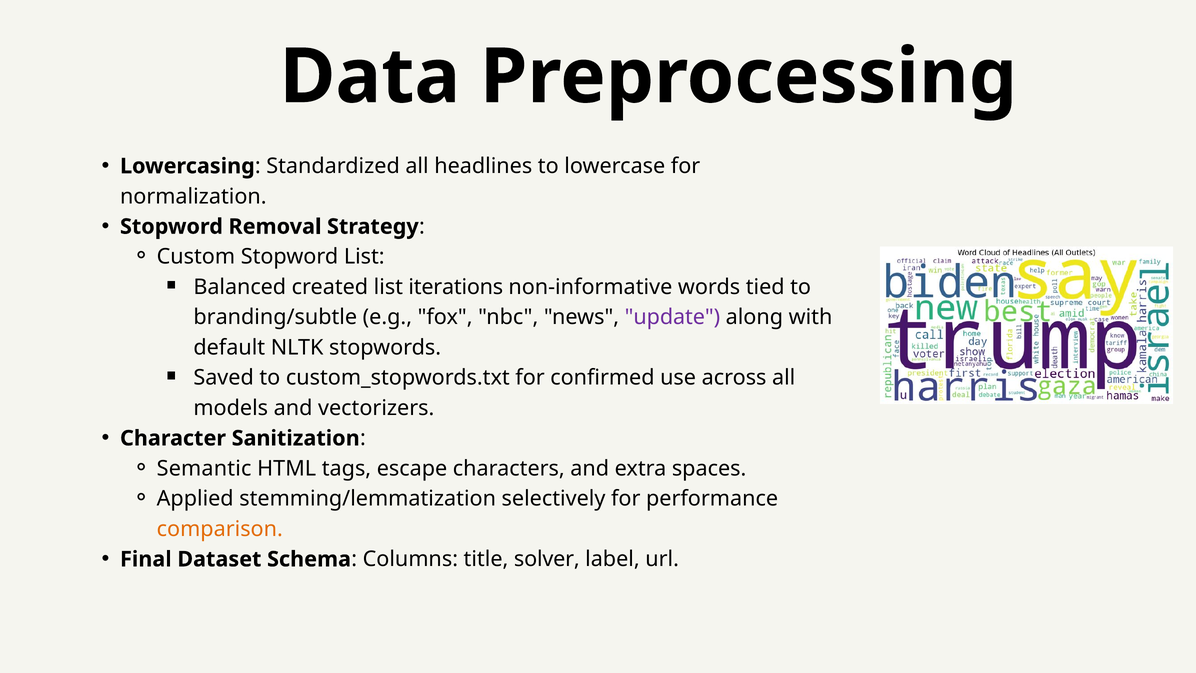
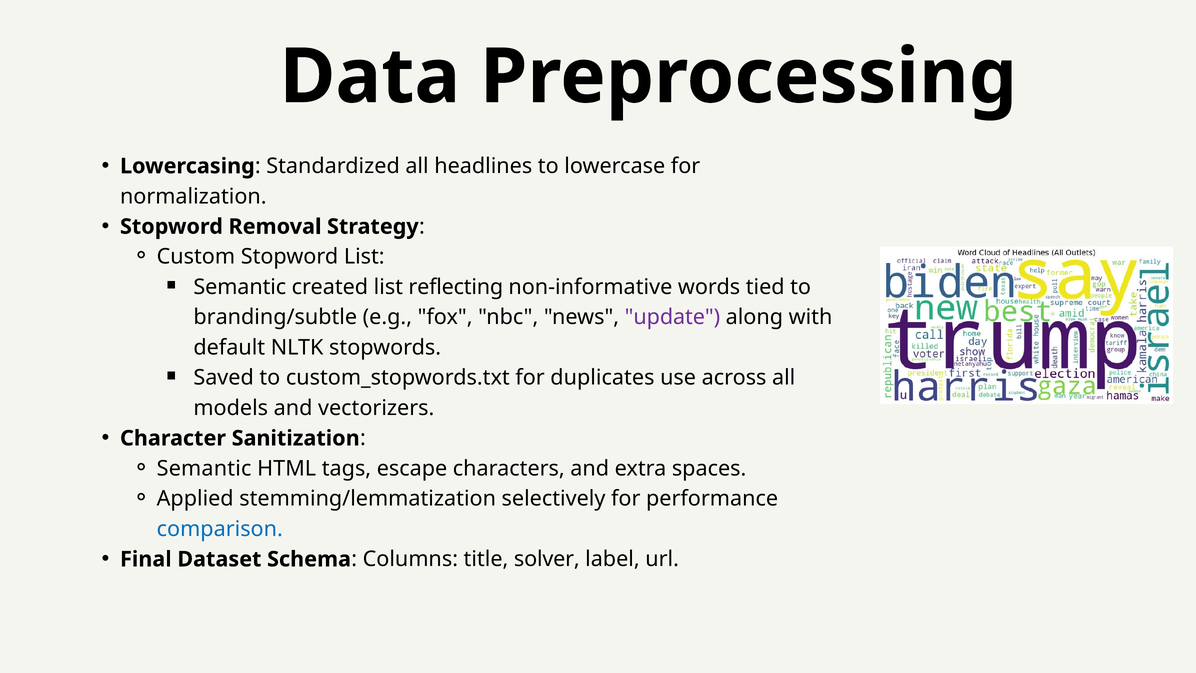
Balanced at (240, 287): Balanced -> Semantic
iterations: iterations -> reflecting
confirmed: confirmed -> duplicates
comparison colour: orange -> blue
